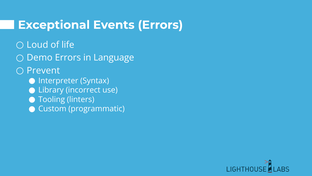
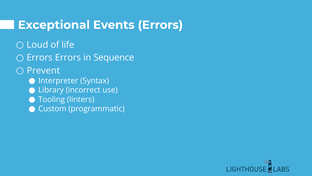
Demo at (40, 58): Demo -> Errors
Language: Language -> Sequence
